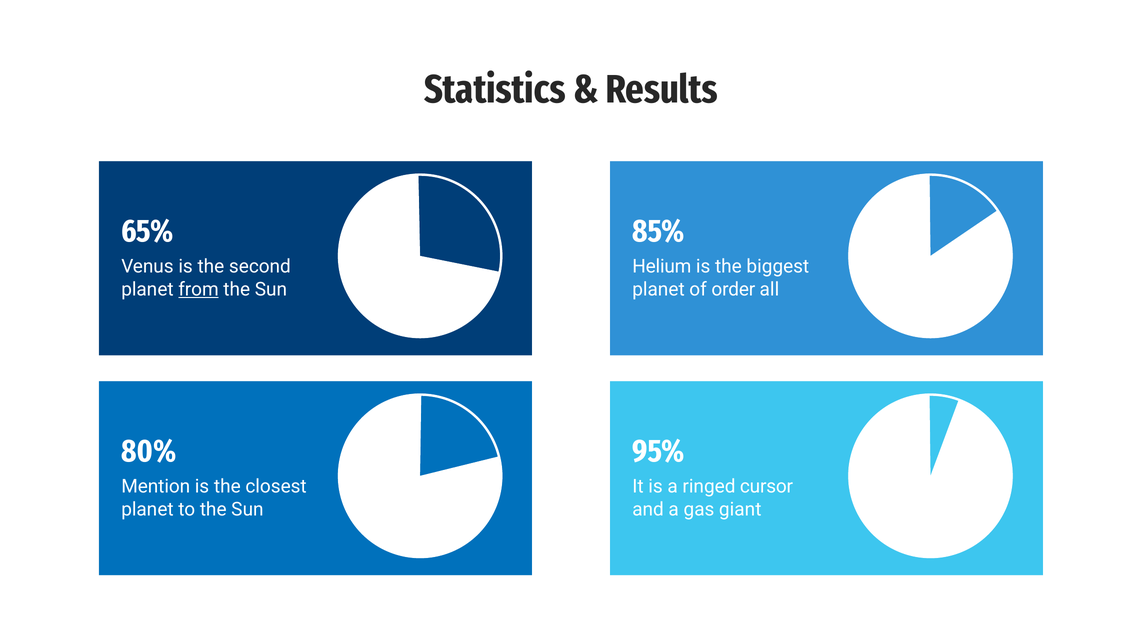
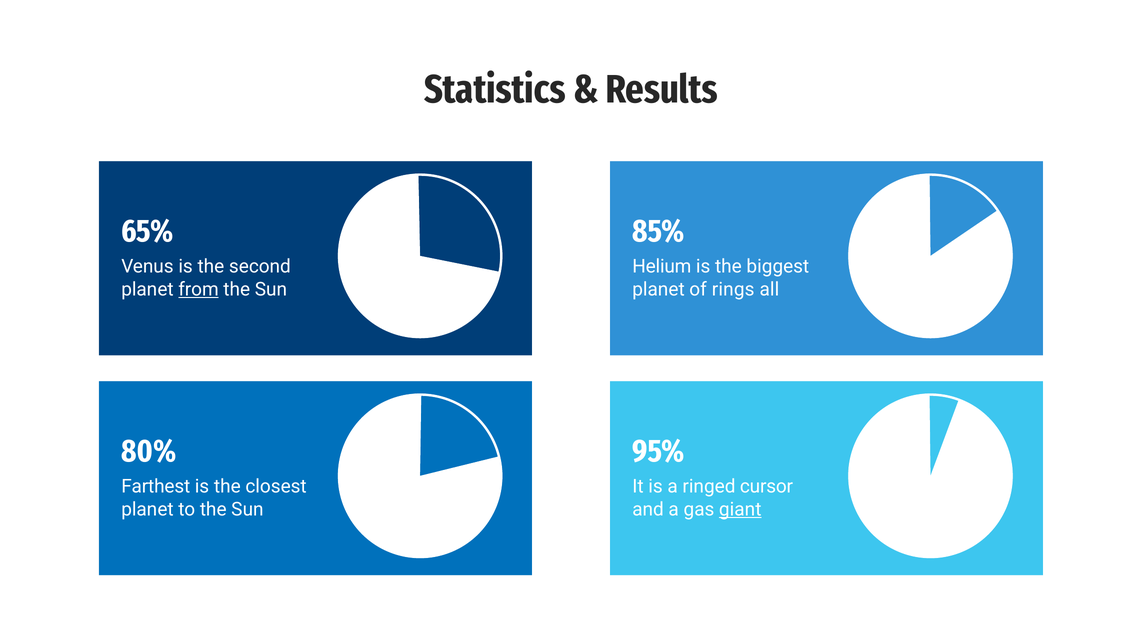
order: order -> rings
Mention: Mention -> Farthest
giant underline: none -> present
